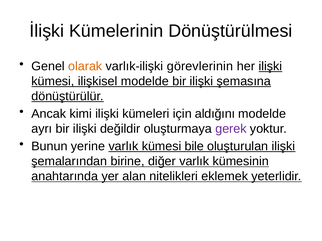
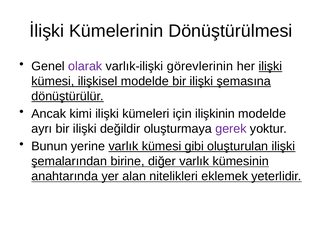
olarak colour: orange -> purple
aldığını: aldığını -> ilişkinin
bile: bile -> gibi
